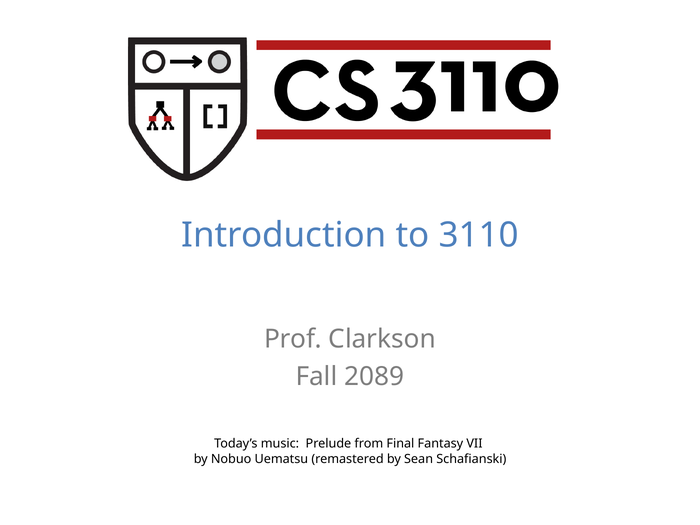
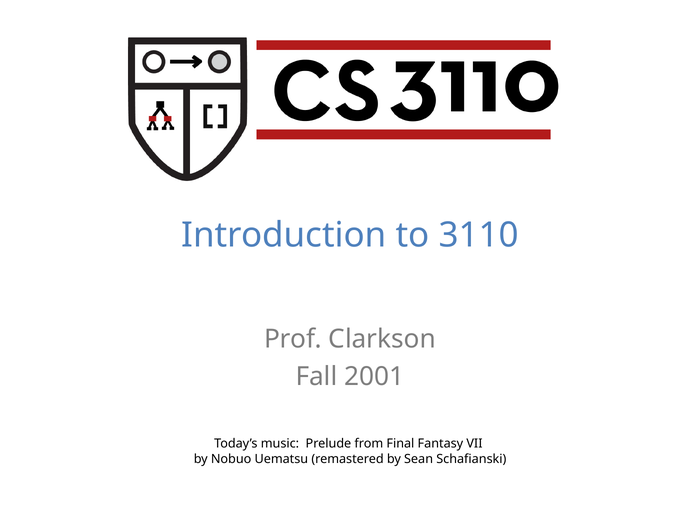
2089: 2089 -> 2001
